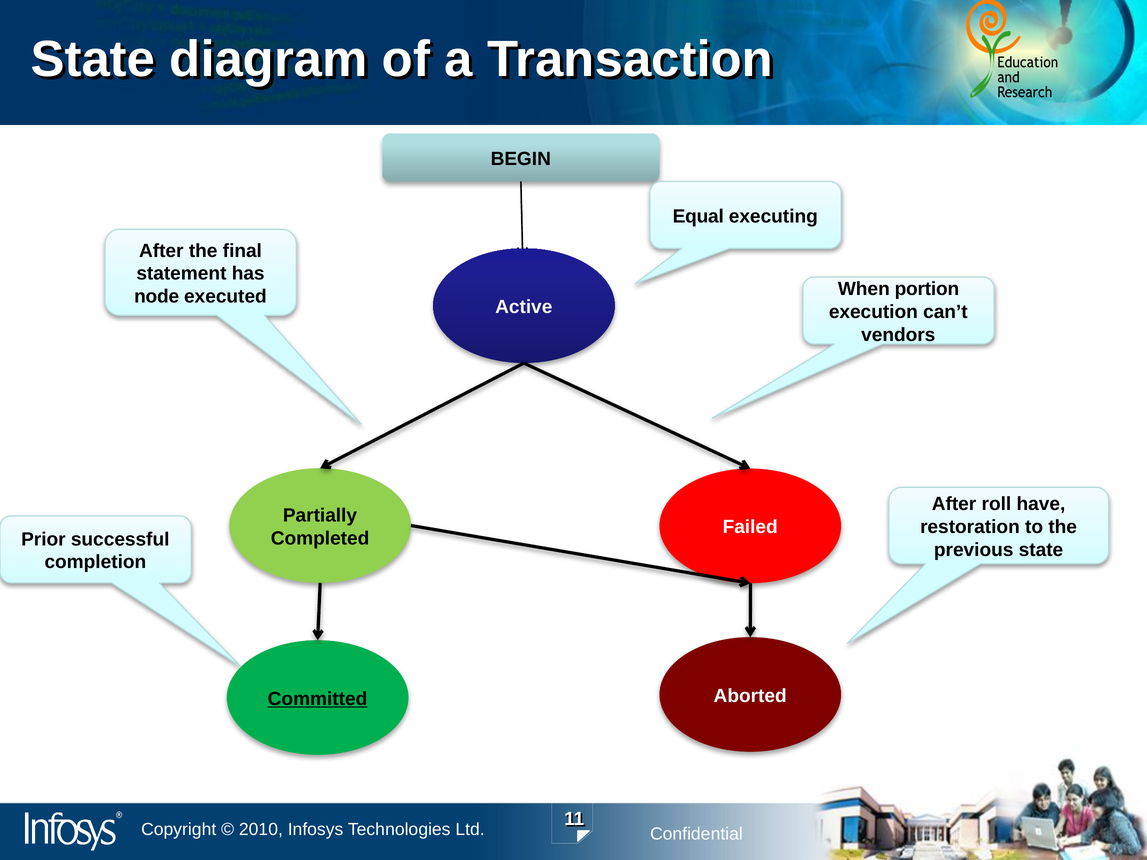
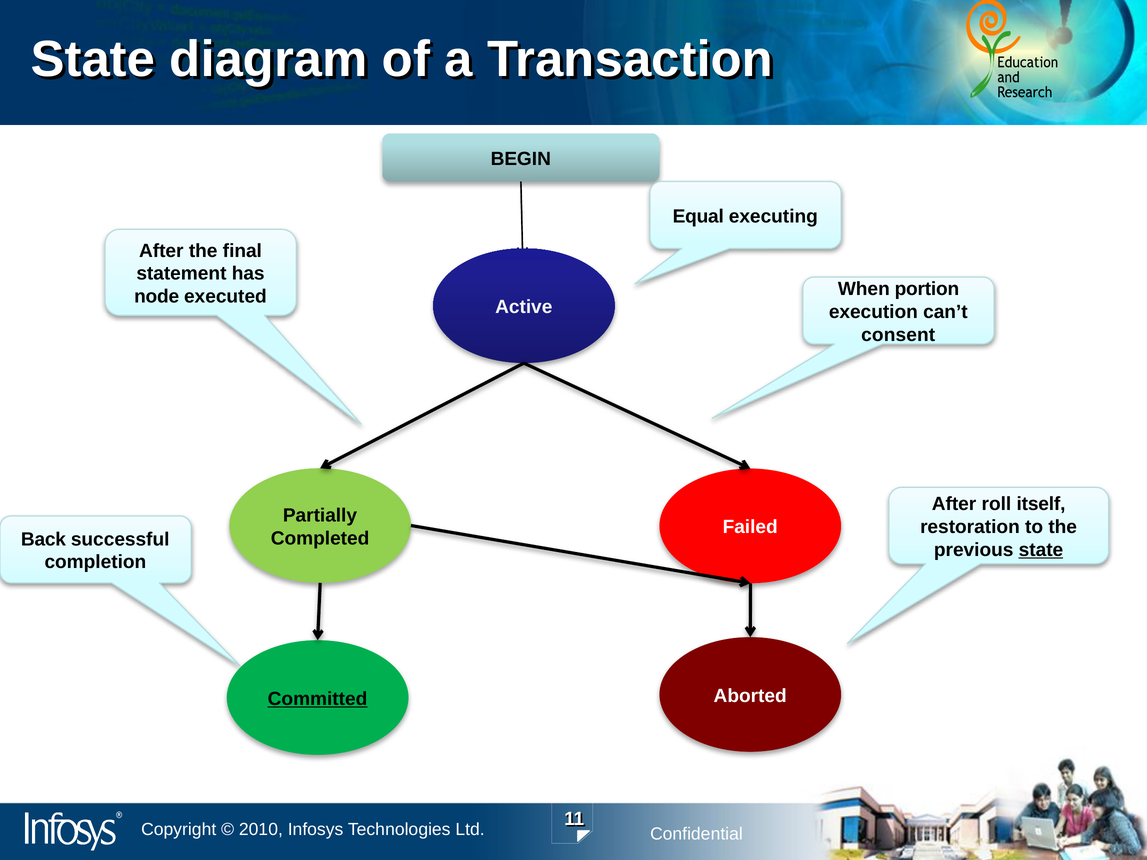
vendors: vendors -> consent
have: have -> itself
Prior: Prior -> Back
state at (1041, 550) underline: none -> present
